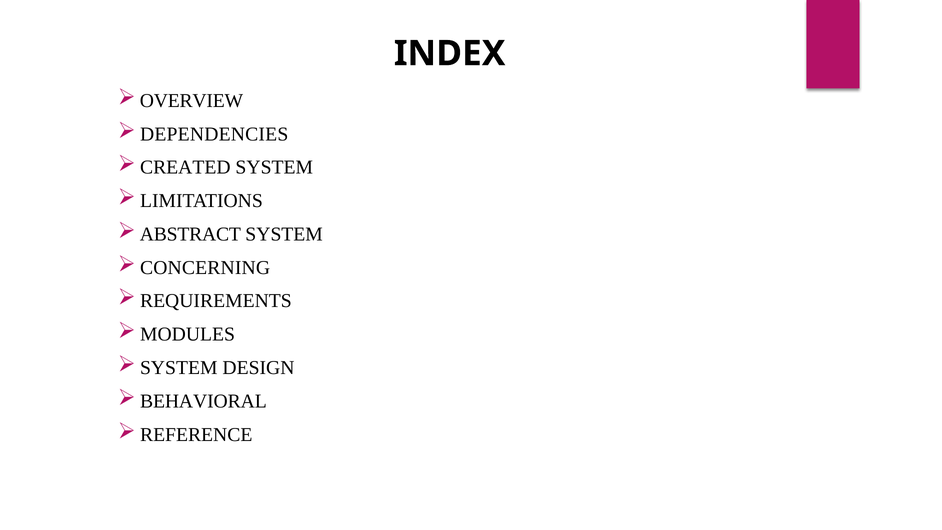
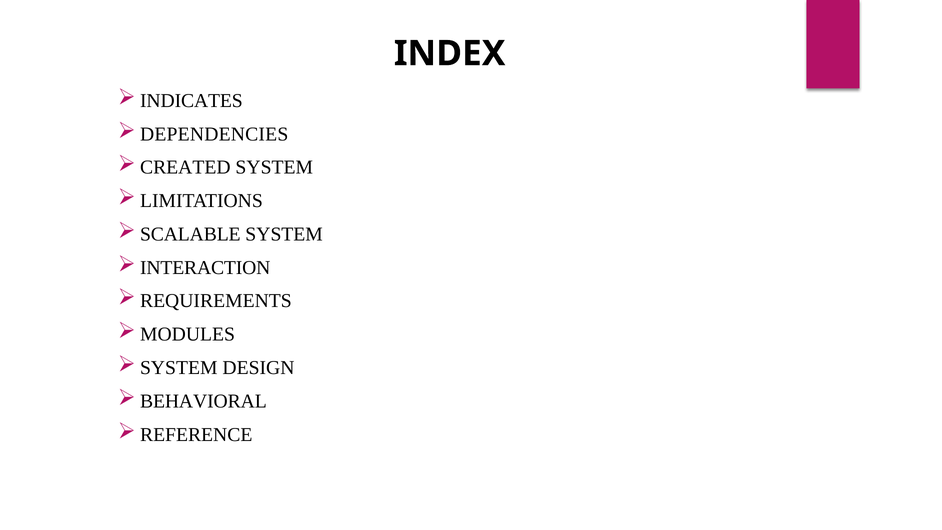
OVERVIEW: OVERVIEW -> INDICATES
ABSTRACT: ABSTRACT -> SCALABLE
CONCERNING: CONCERNING -> INTERACTION
